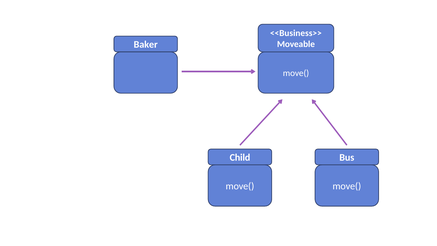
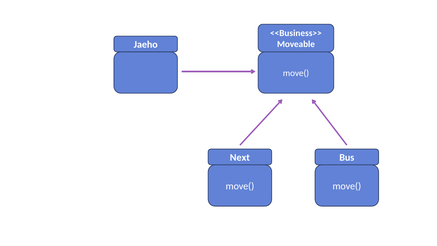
Baker: Baker -> Jaeho
Child: Child -> Next
